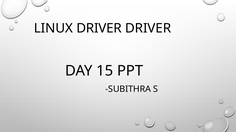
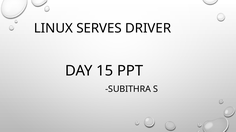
LINUX DRIVER: DRIVER -> SERVES
